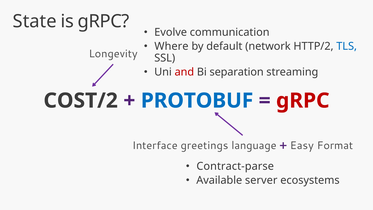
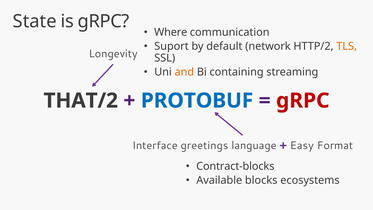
Evolve: Evolve -> Where
Where: Where -> Suport
TLS colour: blue -> orange
and colour: red -> orange
separation: separation -> containing
COST/2: COST/2 -> THAT/2
Contract-parse: Contract-parse -> Contract-blocks
server: server -> blocks
